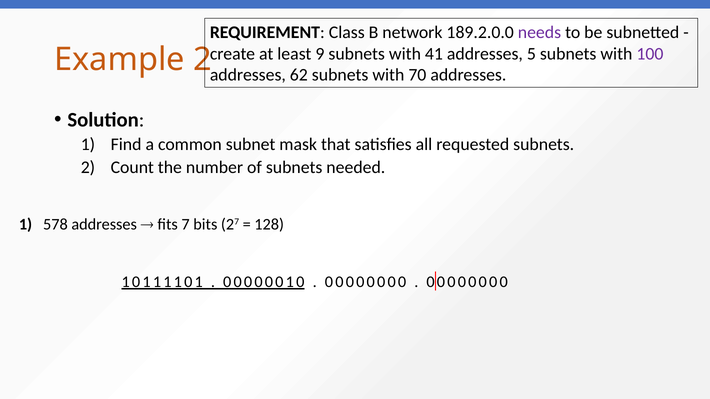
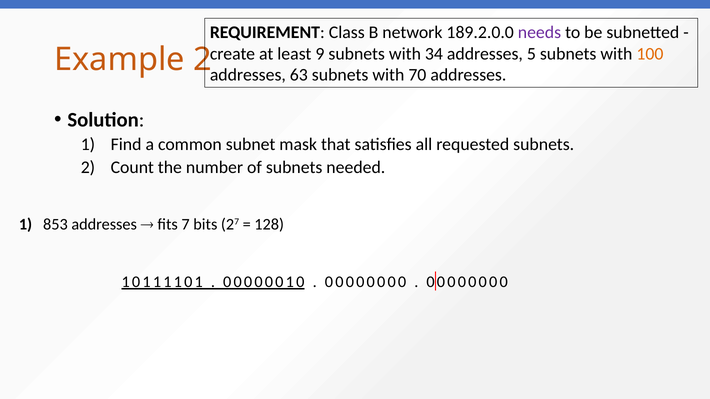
41: 41 -> 34
100 colour: purple -> orange
62: 62 -> 63
578: 578 -> 853
